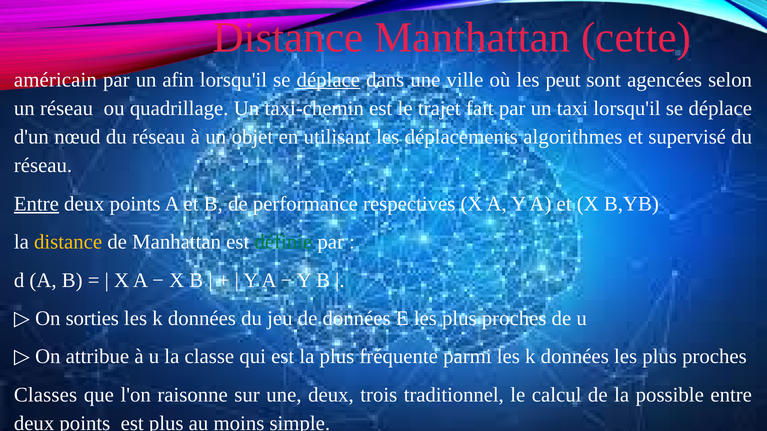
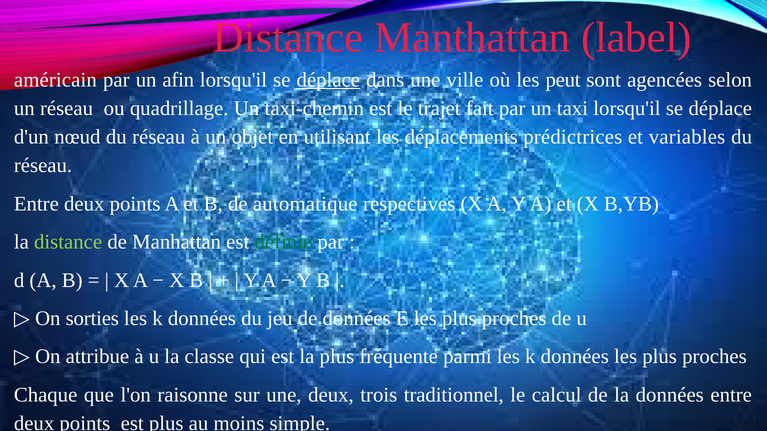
cette: cette -> label
algorithmes: algorithmes -> prédictrices
supervisé: supervisé -> variables
Entre at (36, 204) underline: present -> none
performance: performance -> automatique
distance at (68, 242) colour: yellow -> light green
Classes: Classes -> Chaque
la possible: possible -> données
